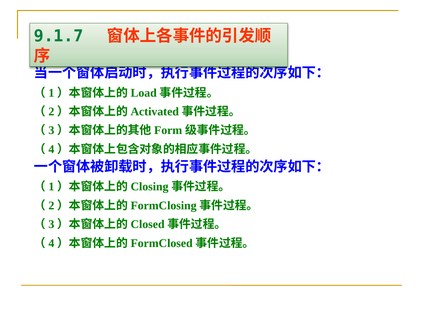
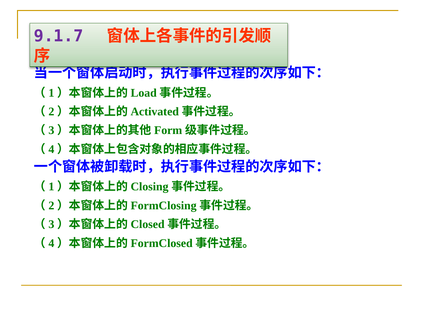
9.1.7 colour: green -> purple
